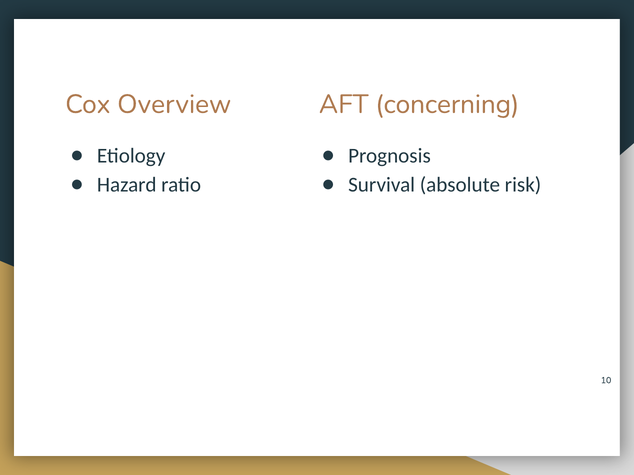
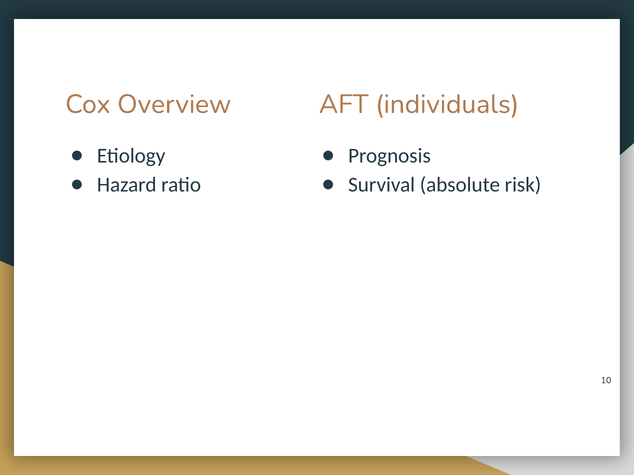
concerning: concerning -> individuals
